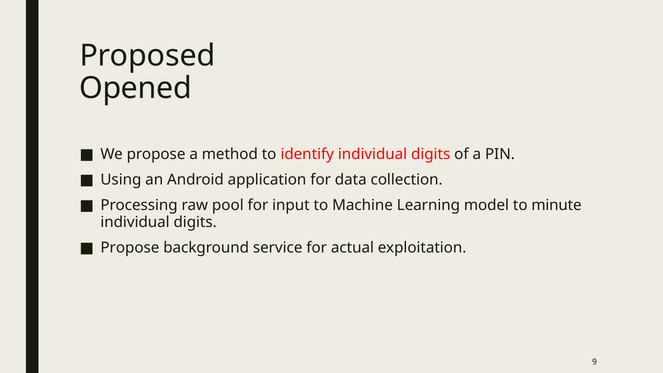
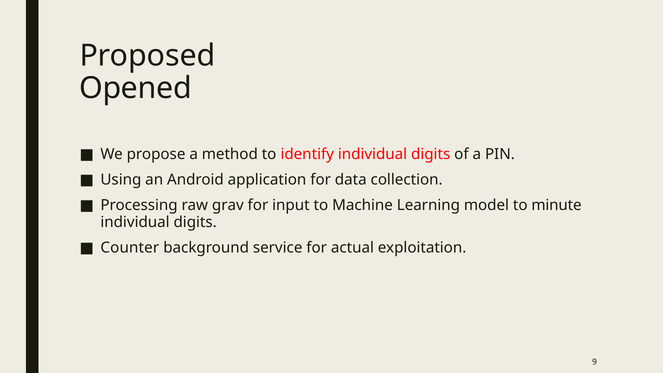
pool: pool -> grav
Propose at (130, 248): Propose -> Counter
